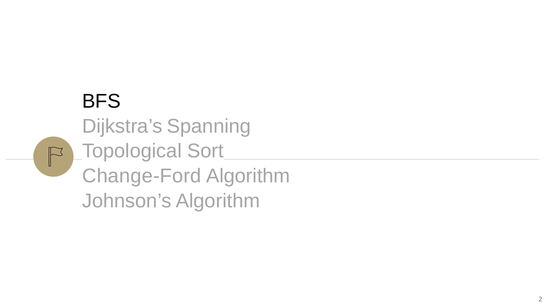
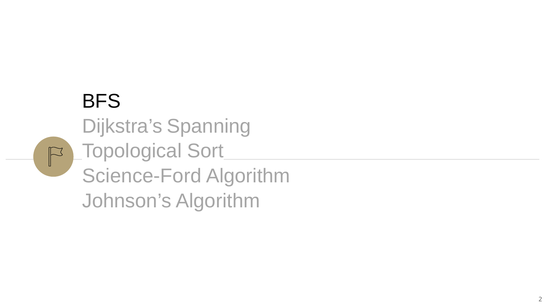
Change-Ford: Change-Ford -> Science-Ford
